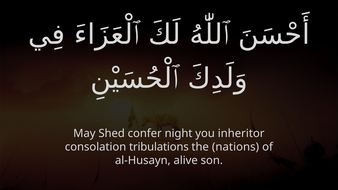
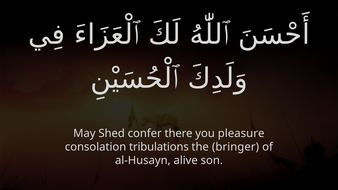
night: night -> there
inheritor: inheritor -> pleasure
nations: nations -> bringer
